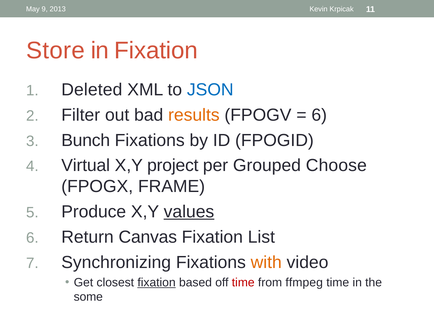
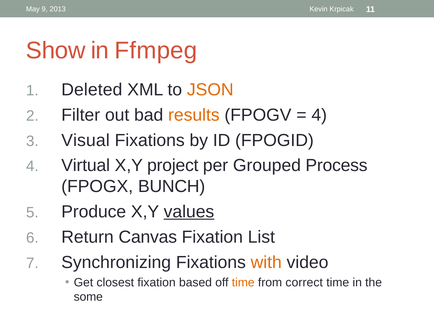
Store: Store -> Show
in Fixation: Fixation -> Ffmpeg
JSON colour: blue -> orange
6 at (319, 115): 6 -> 4
Bunch: Bunch -> Visual
Choose: Choose -> Process
FRAME: FRAME -> BUNCH
fixation at (157, 283) underline: present -> none
time at (243, 283) colour: red -> orange
ffmpeg: ffmpeg -> correct
